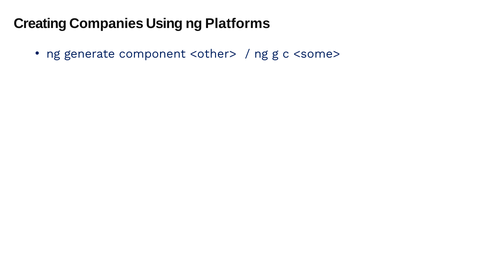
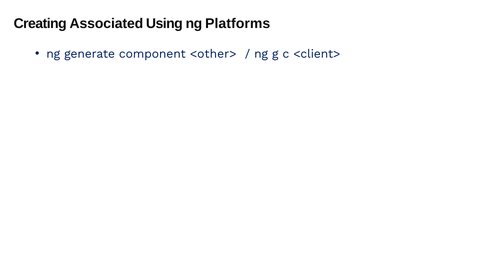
Companies: Companies -> Associated
<some>: <some> -> <client>
